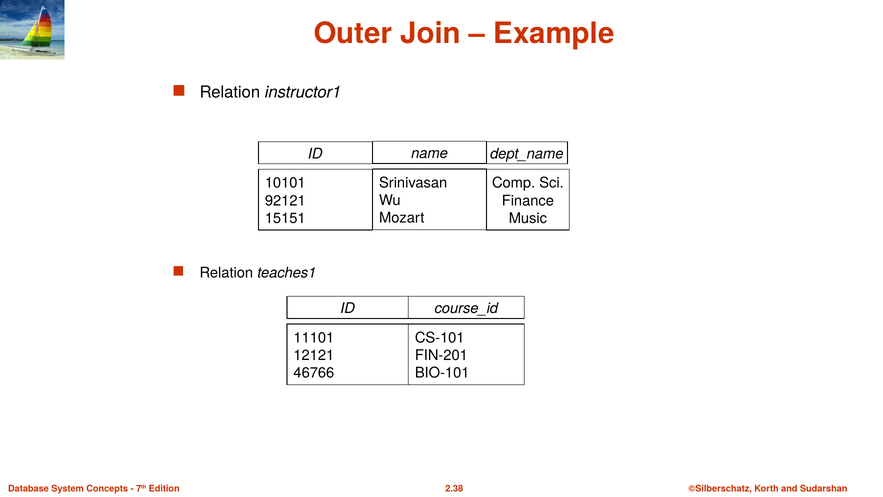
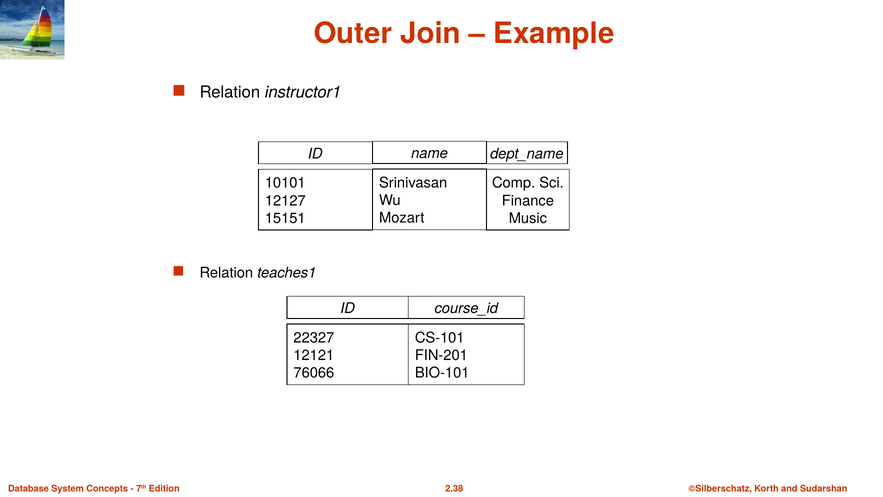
92121: 92121 -> 12127
11101: 11101 -> 22327
46766: 46766 -> 76066
